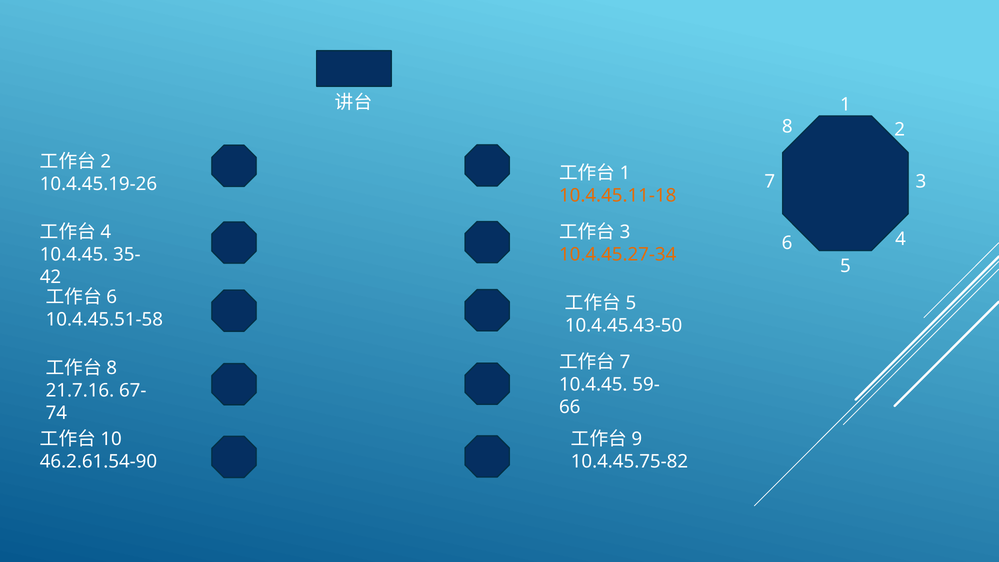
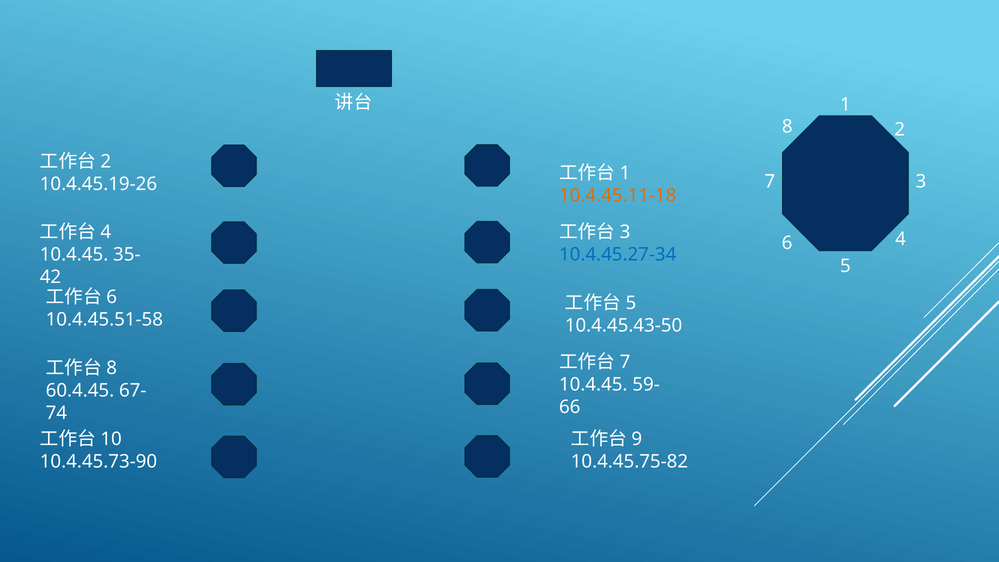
10.4.45.27-34 colour: orange -> blue
21.7.16: 21.7.16 -> 60.4.45
46.2.61.54-90: 46.2.61.54-90 -> 10.4.45.73-90
